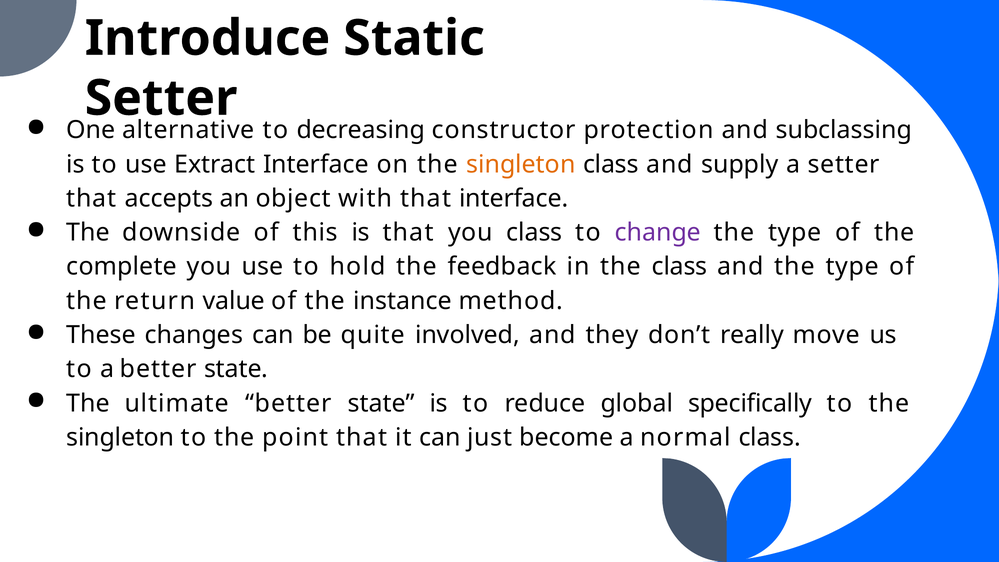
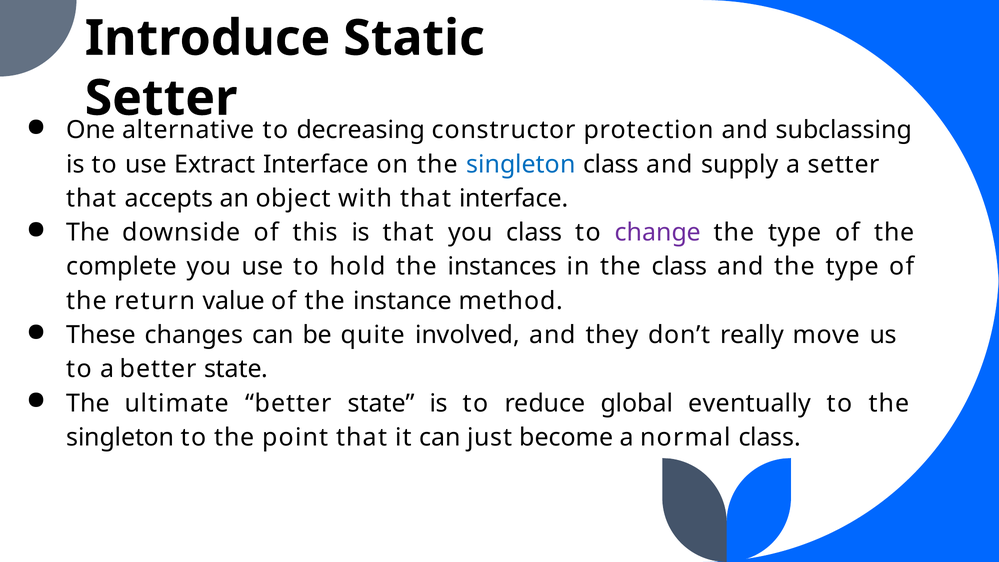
singleton at (521, 164) colour: orange -> blue
feedback: feedback -> instances
specifically: specifically -> eventually
